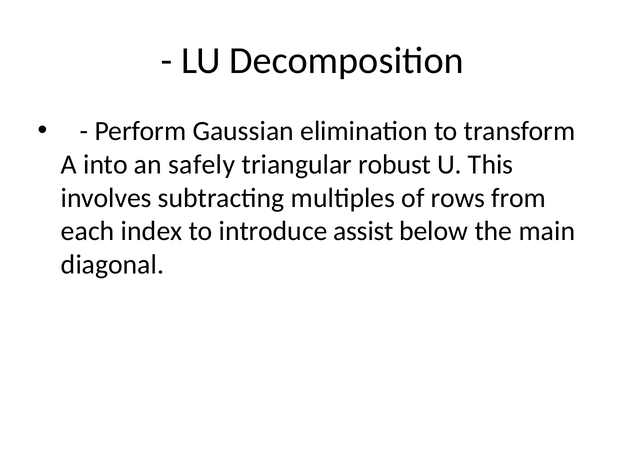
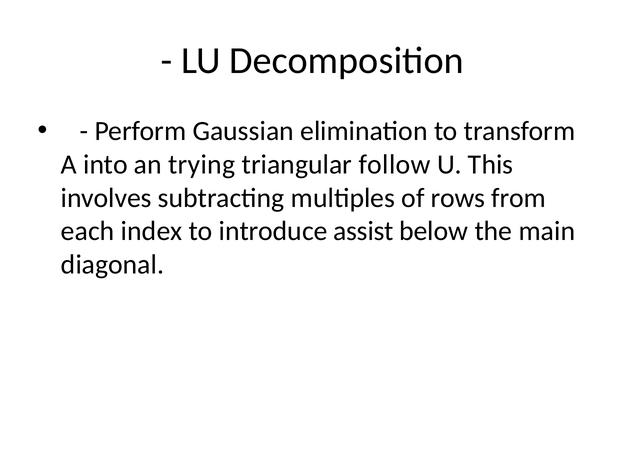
safely: safely -> trying
robust: robust -> follow
